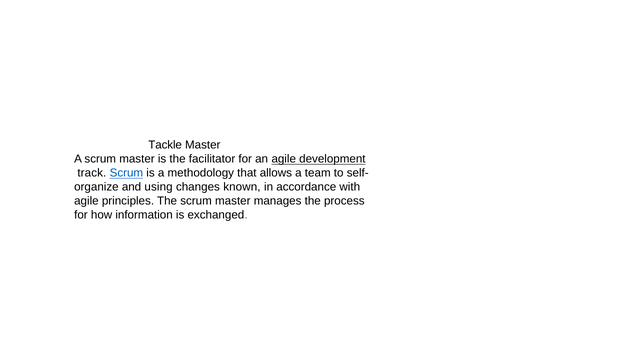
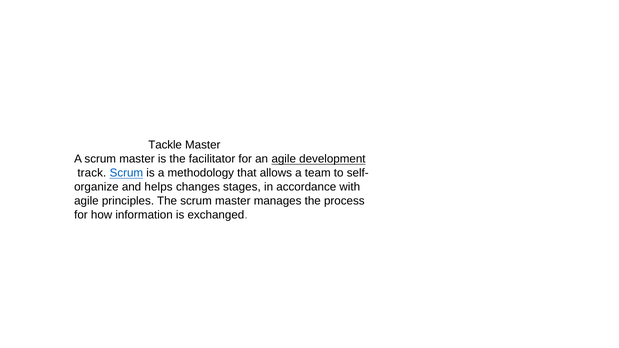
using: using -> helps
known: known -> stages
